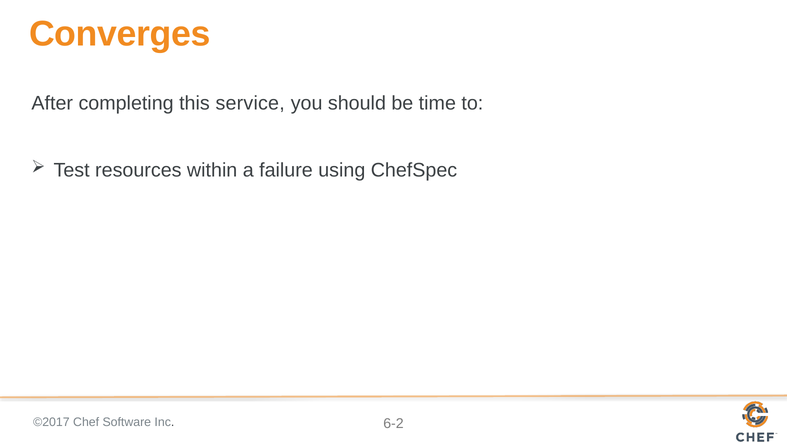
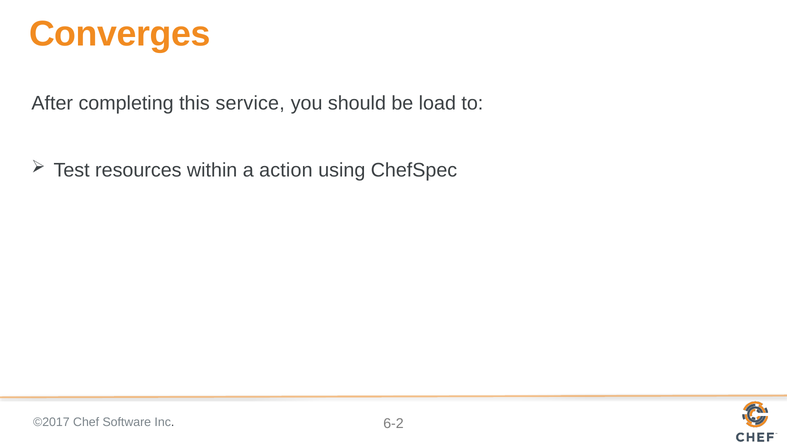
time: time -> load
failure: failure -> action
